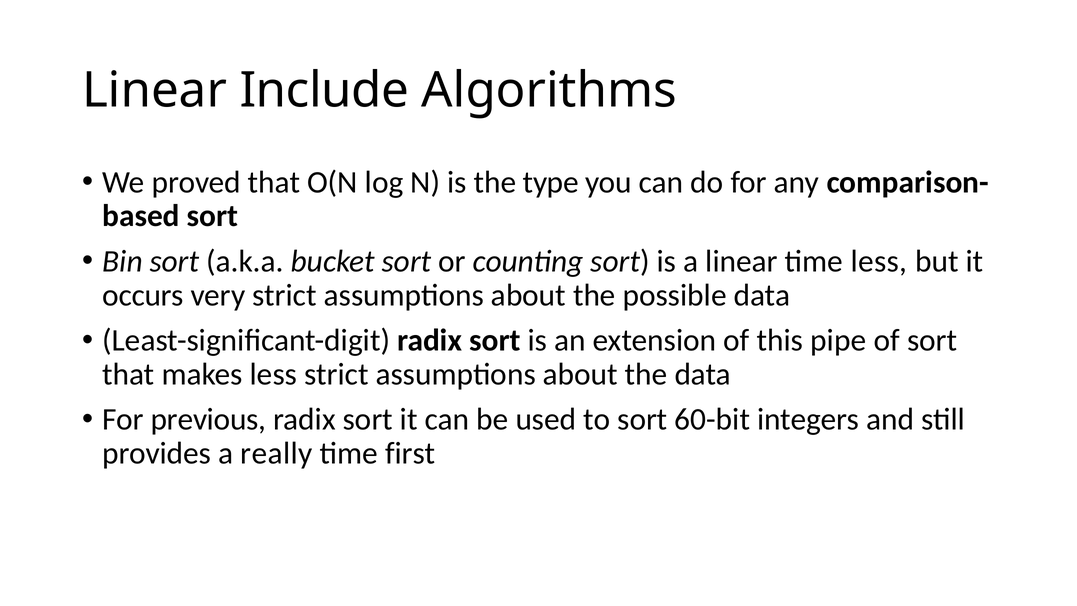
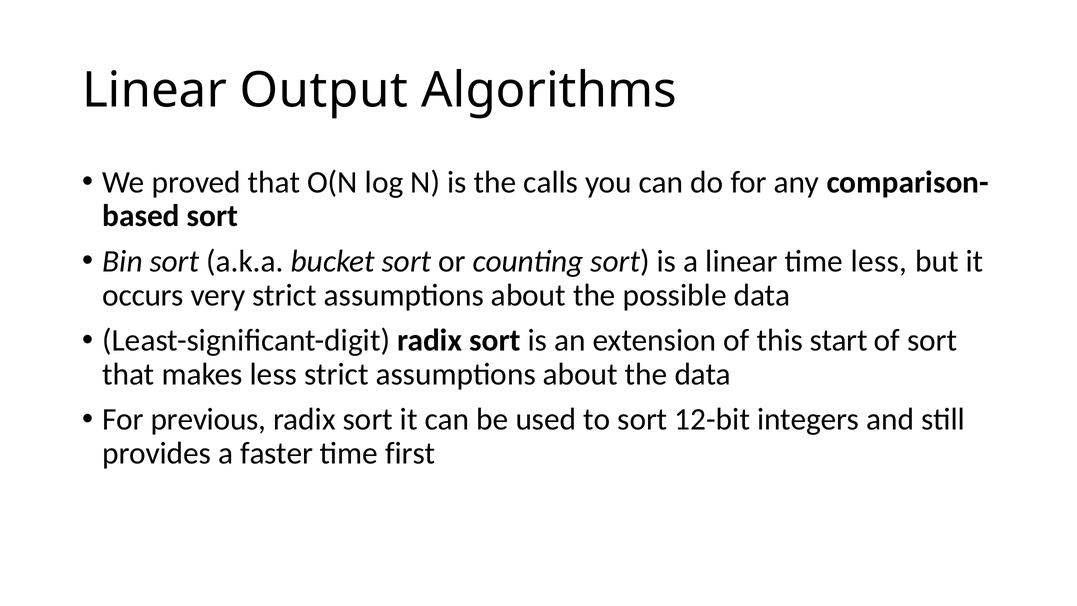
Include: Include -> Output
type: type -> calls
pipe: pipe -> start
60-bit: 60-bit -> 12-bit
really: really -> faster
